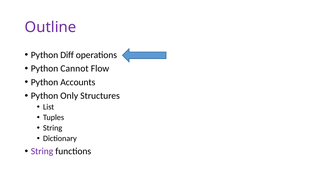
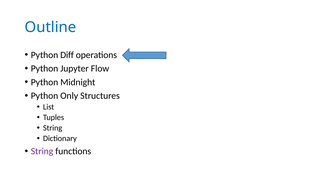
Outline colour: purple -> blue
Cannot: Cannot -> Jupyter
Accounts: Accounts -> Midnight
